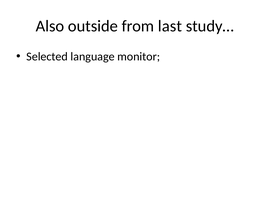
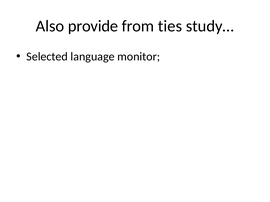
outside: outside -> provide
last: last -> ties
